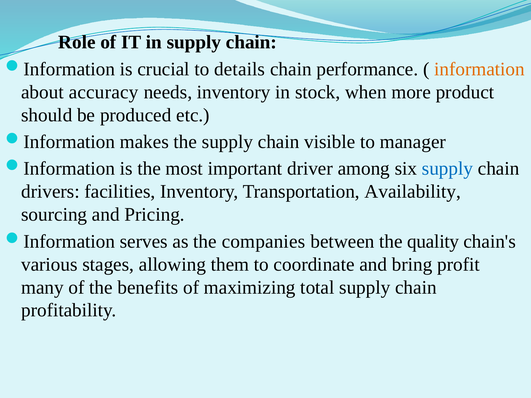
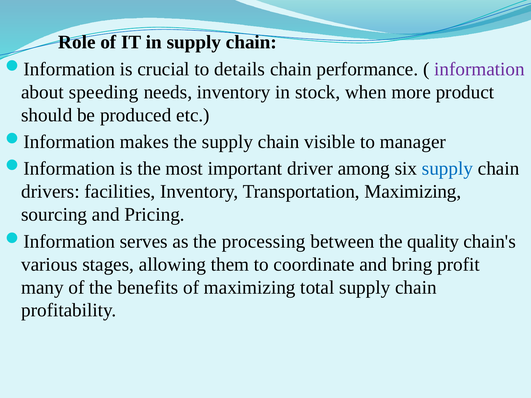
information colour: orange -> purple
accuracy: accuracy -> speeding
Transportation Availability: Availability -> Maximizing
companies: companies -> processing
